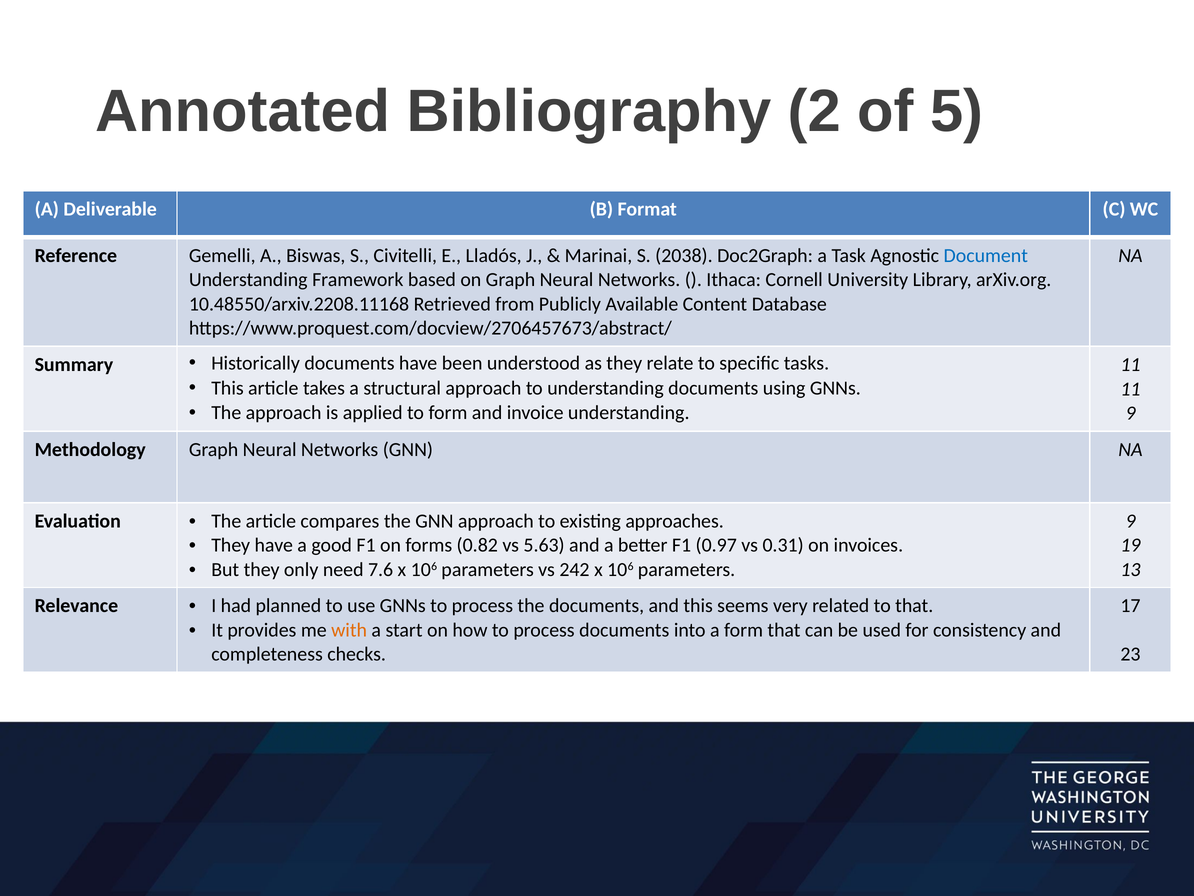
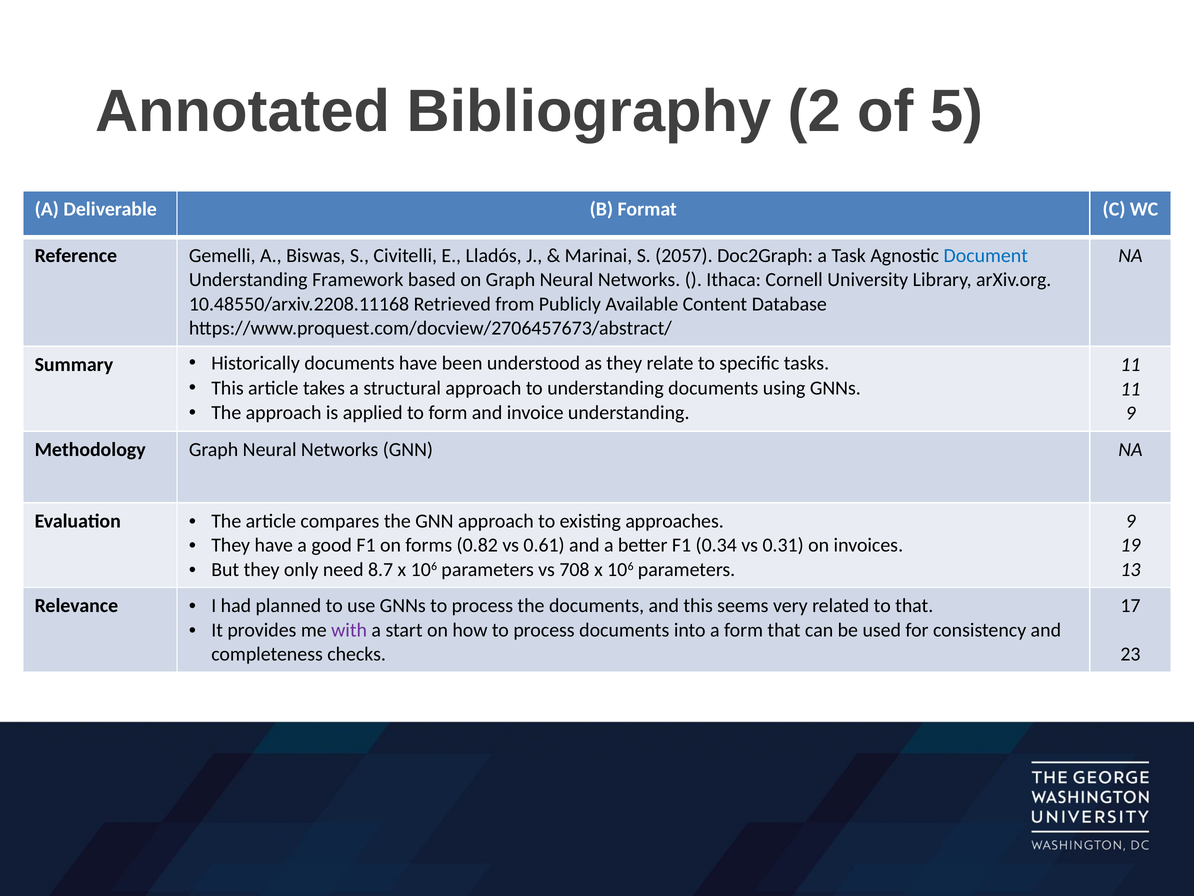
2038: 2038 -> 2057
5.63: 5.63 -> 0.61
0.97: 0.97 -> 0.34
7.6: 7.6 -> 8.7
242: 242 -> 708
with colour: orange -> purple
